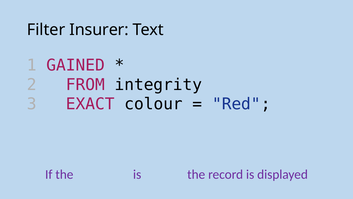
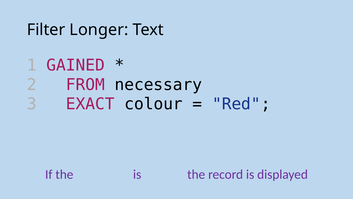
Insurer: Insurer -> Longer
integrity: integrity -> necessary
